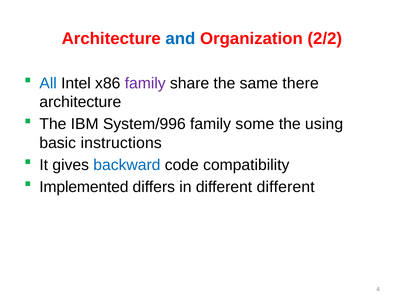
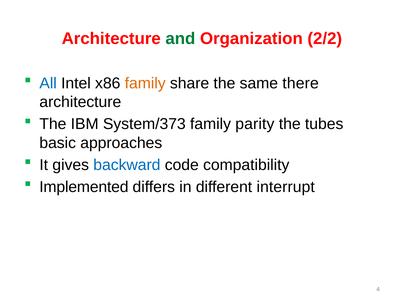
and colour: blue -> green
family at (145, 83) colour: purple -> orange
System/996: System/996 -> System/373
some: some -> parity
using: using -> tubes
instructions: instructions -> approaches
different different: different -> interrupt
